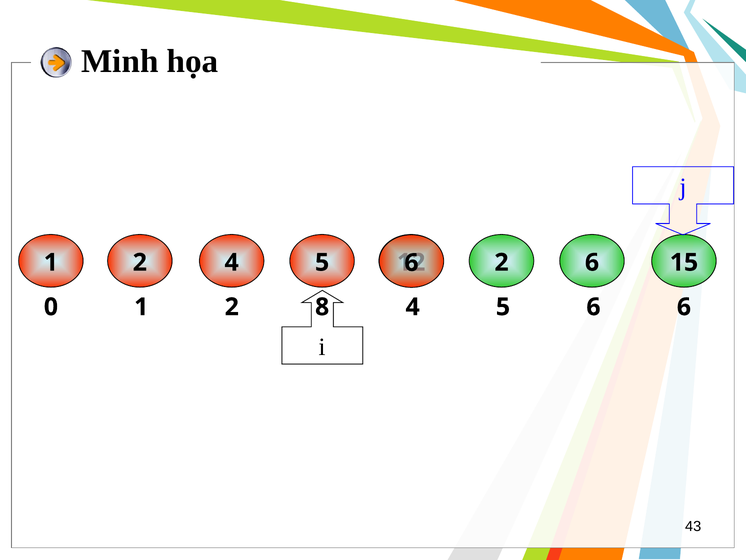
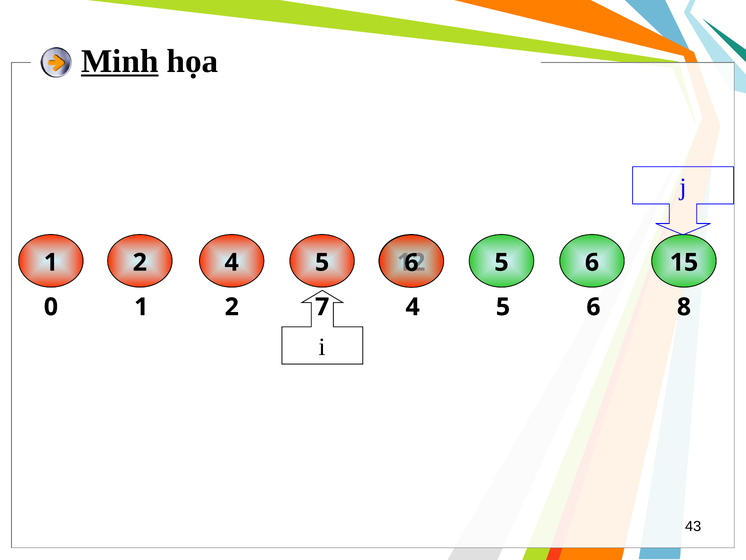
Minh underline: none -> present
2 at (502, 262): 2 -> 5
8: 8 -> 7
6 6: 6 -> 8
